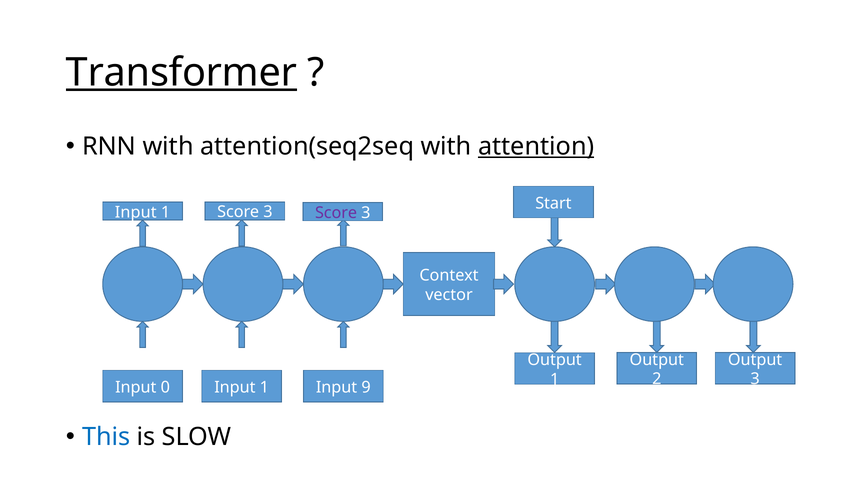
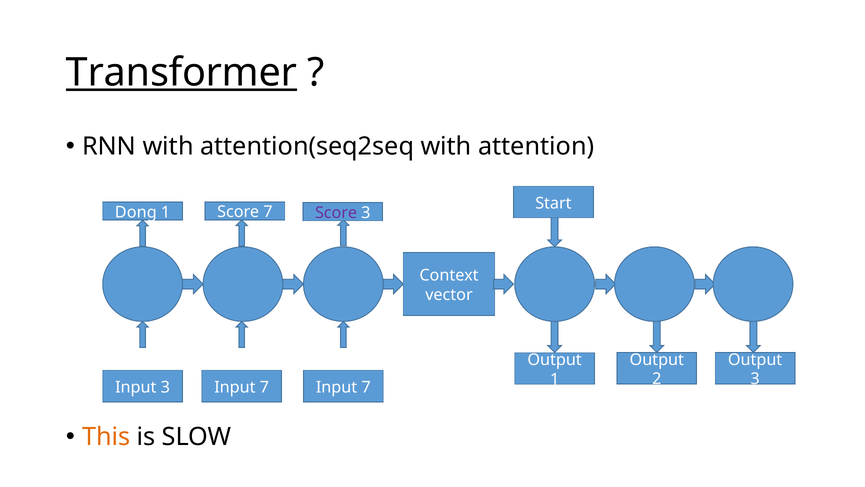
attention underline: present -> none
3 at (268, 212): 3 -> 7
Input at (136, 212): Input -> Dong
Input 0: 0 -> 3
1 at (264, 387): 1 -> 7
9 at (366, 387): 9 -> 7
This colour: blue -> orange
